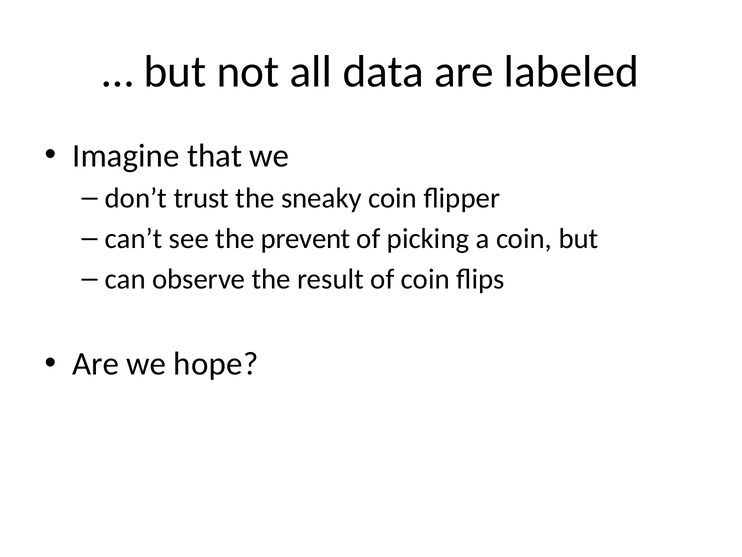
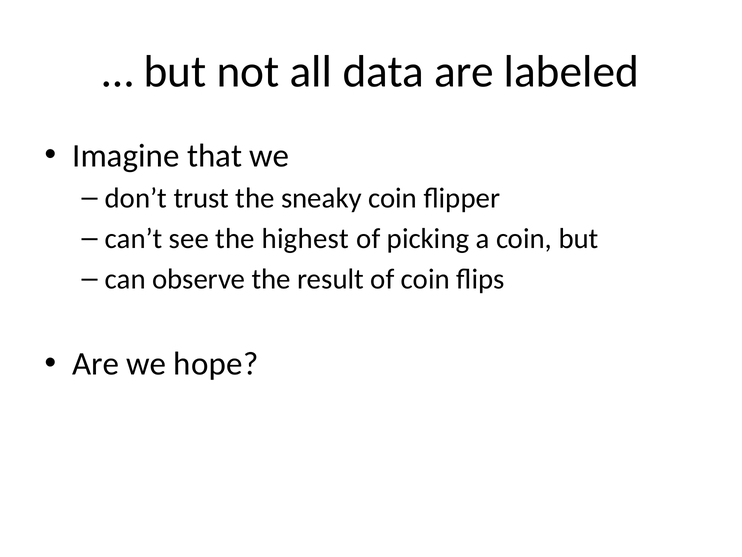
prevent: prevent -> highest
